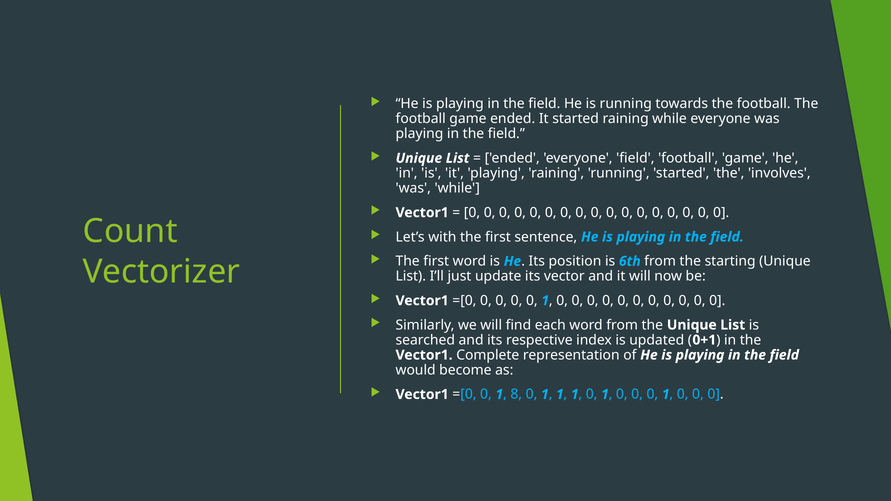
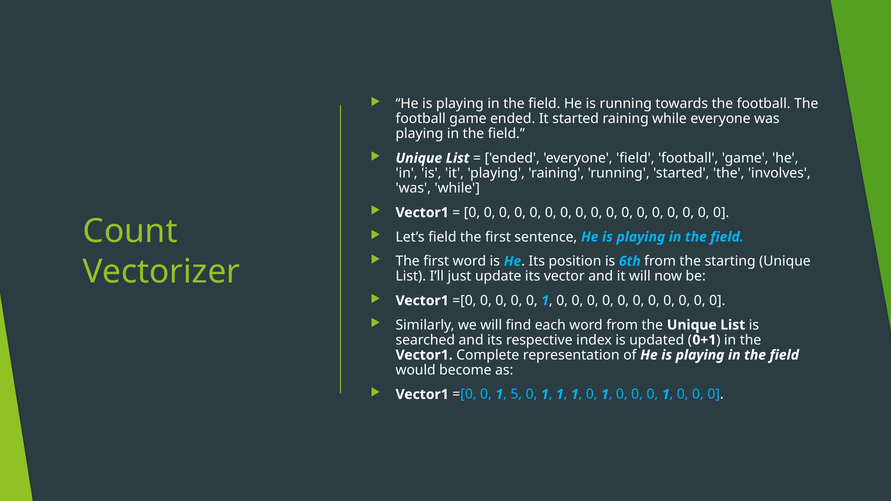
Let’s with: with -> field
8: 8 -> 5
